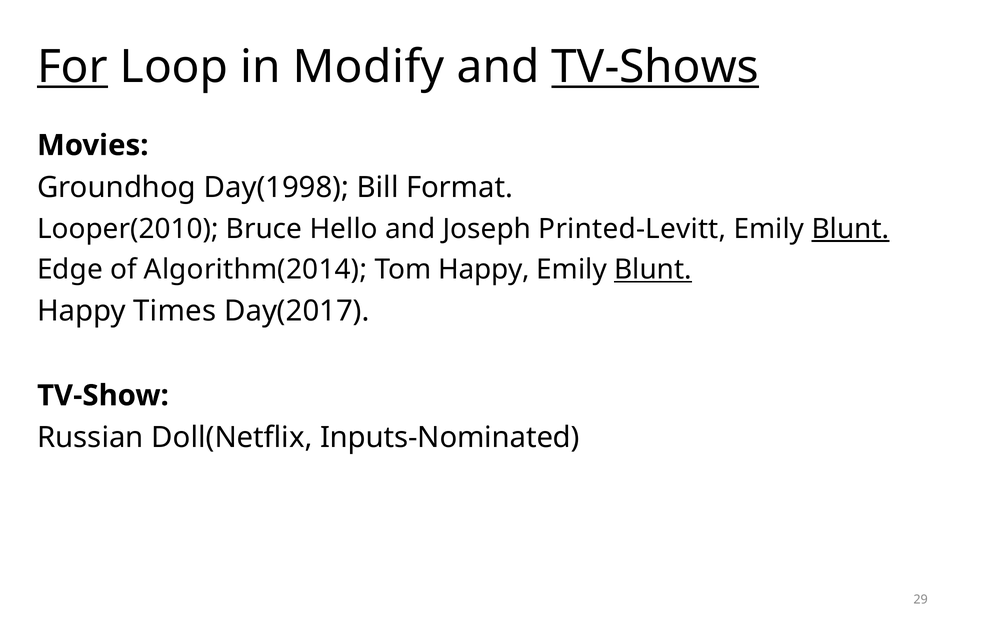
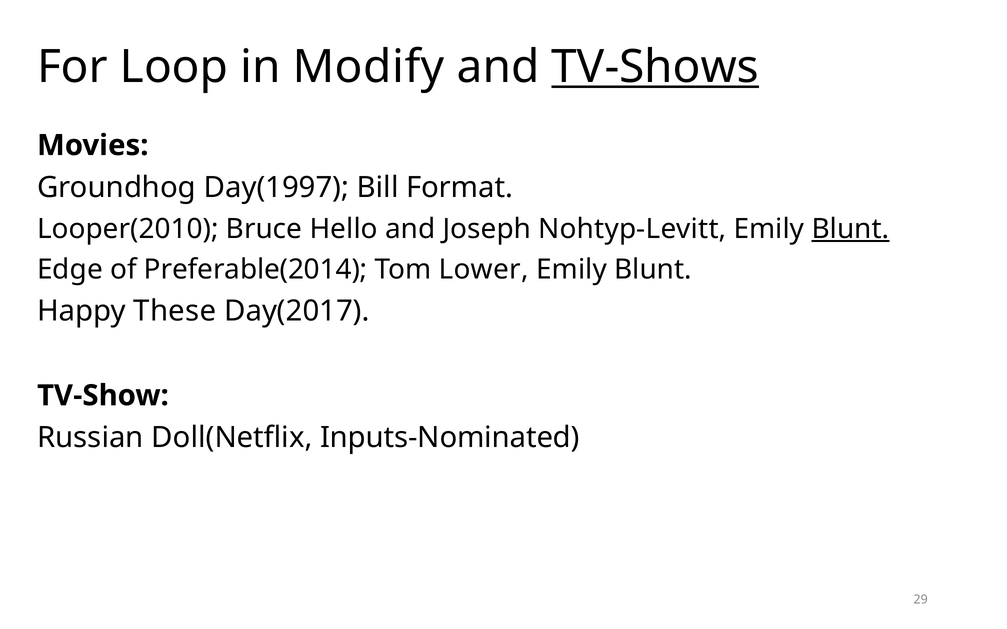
For underline: present -> none
Day(1998: Day(1998 -> Day(1997
Printed-Levitt: Printed-Levitt -> Nohtyp-Levitt
Algorithm(2014: Algorithm(2014 -> Preferable(2014
Tom Happy: Happy -> Lower
Blunt at (653, 270) underline: present -> none
Times: Times -> These
